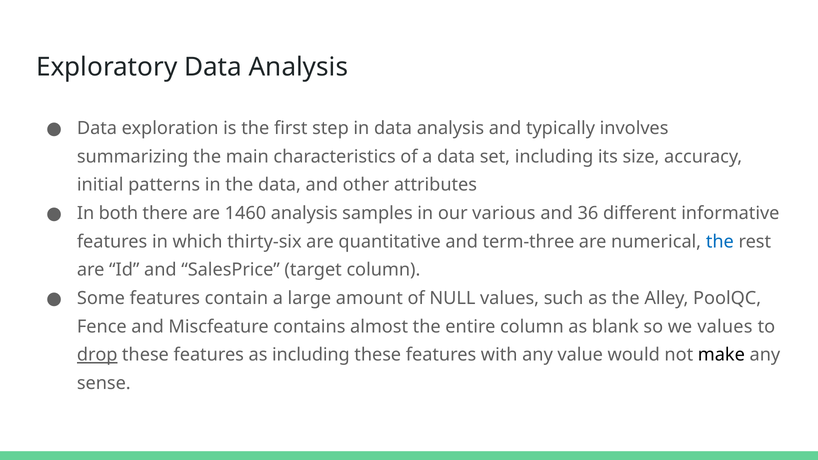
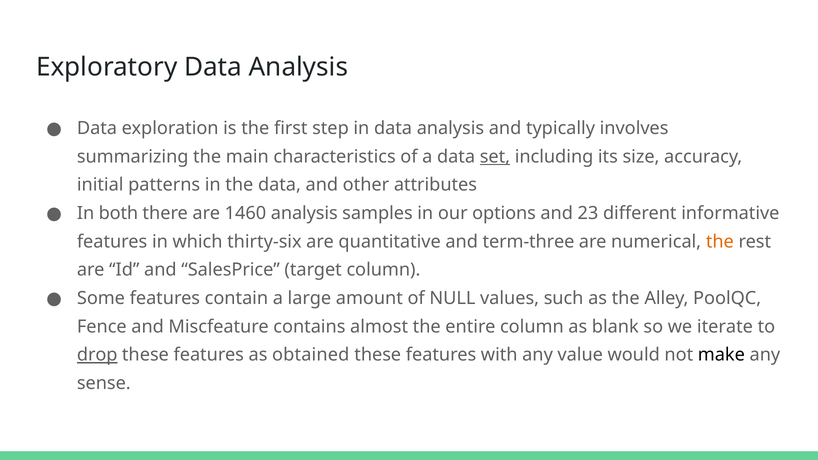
set underline: none -> present
various: various -> options
36: 36 -> 23
the at (720, 242) colour: blue -> orange
we values: values -> iterate
as including: including -> obtained
